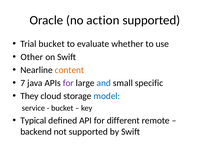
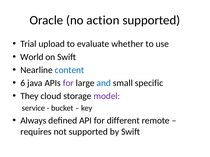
Trial bucket: bucket -> upload
Other: Other -> World
content colour: orange -> blue
7: 7 -> 6
model colour: blue -> purple
Typical: Typical -> Always
backend: backend -> requires
